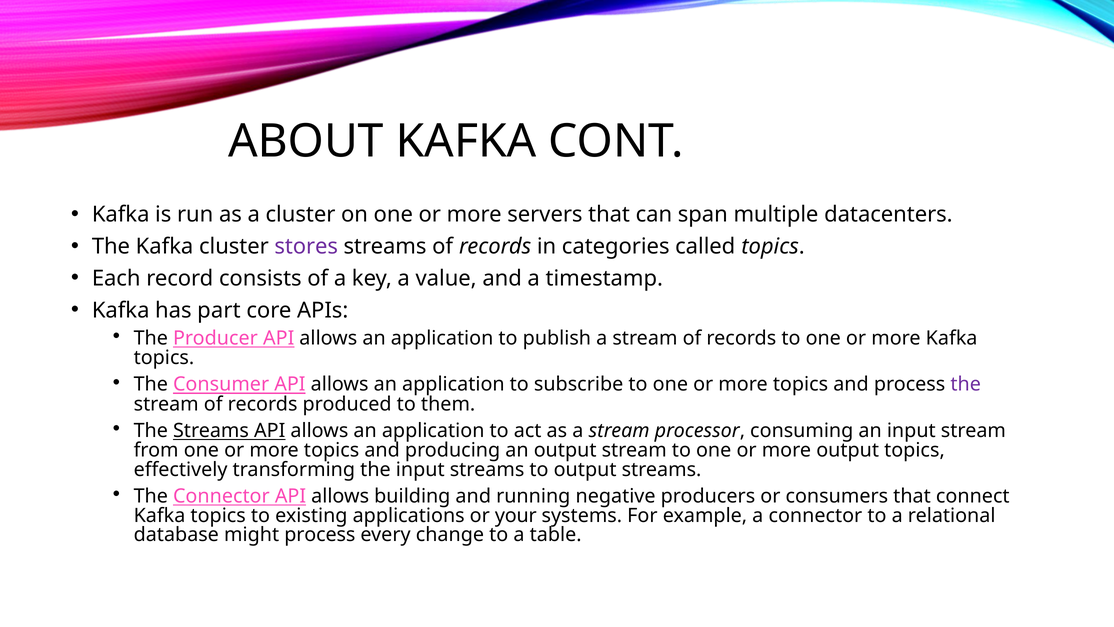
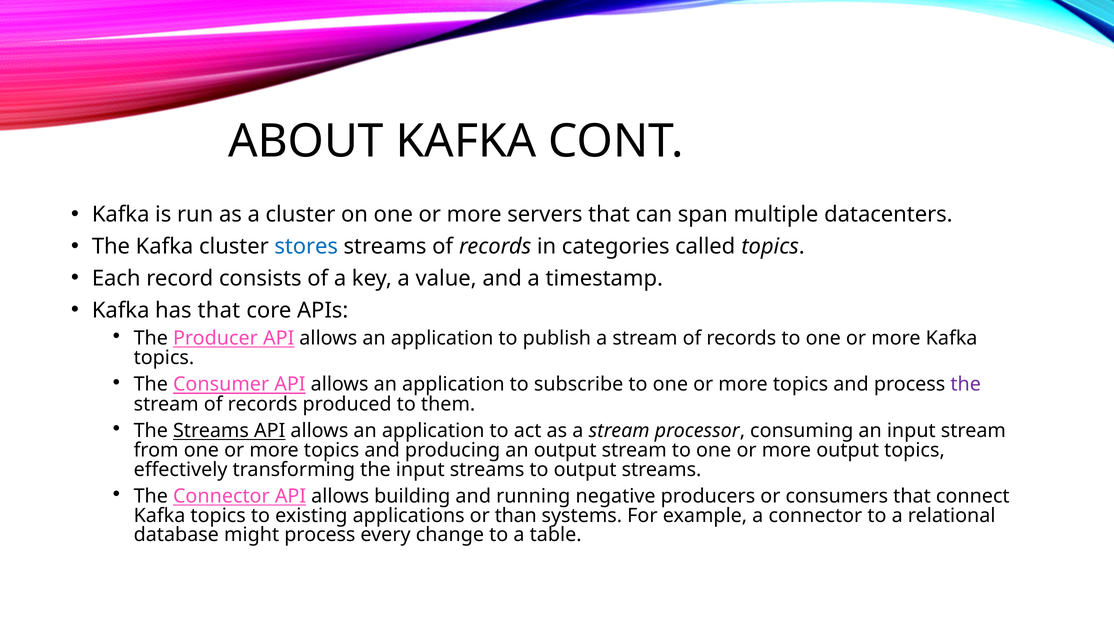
stores colour: purple -> blue
has part: part -> that
your: your -> than
